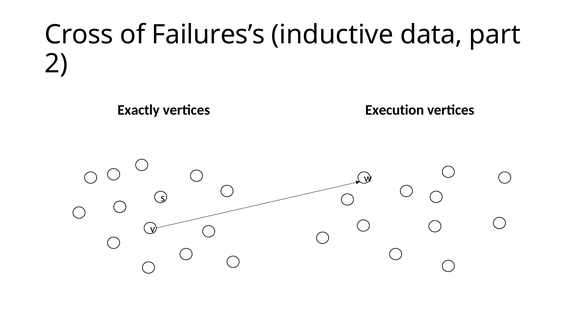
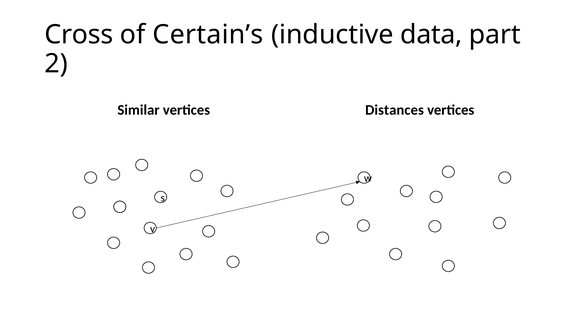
Failures’s: Failures’s -> Certain’s
Exactly: Exactly -> Similar
Execution: Execution -> Distances
